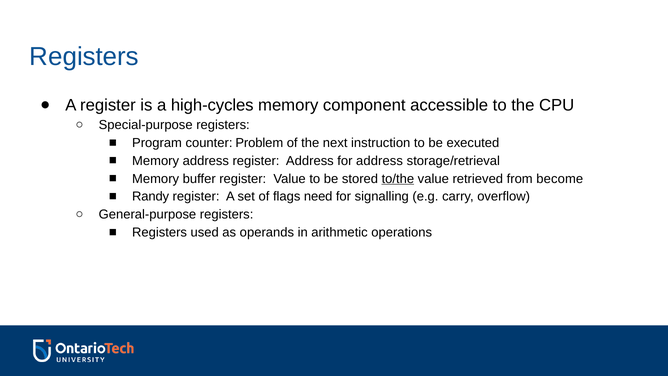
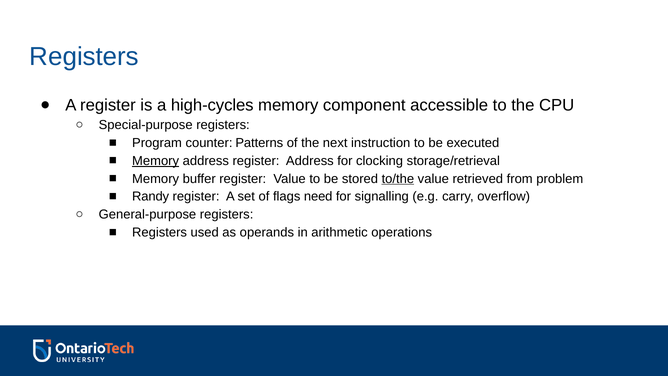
Problem: Problem -> Patterns
Memory at (156, 161) underline: none -> present
for address: address -> clocking
become: become -> problem
